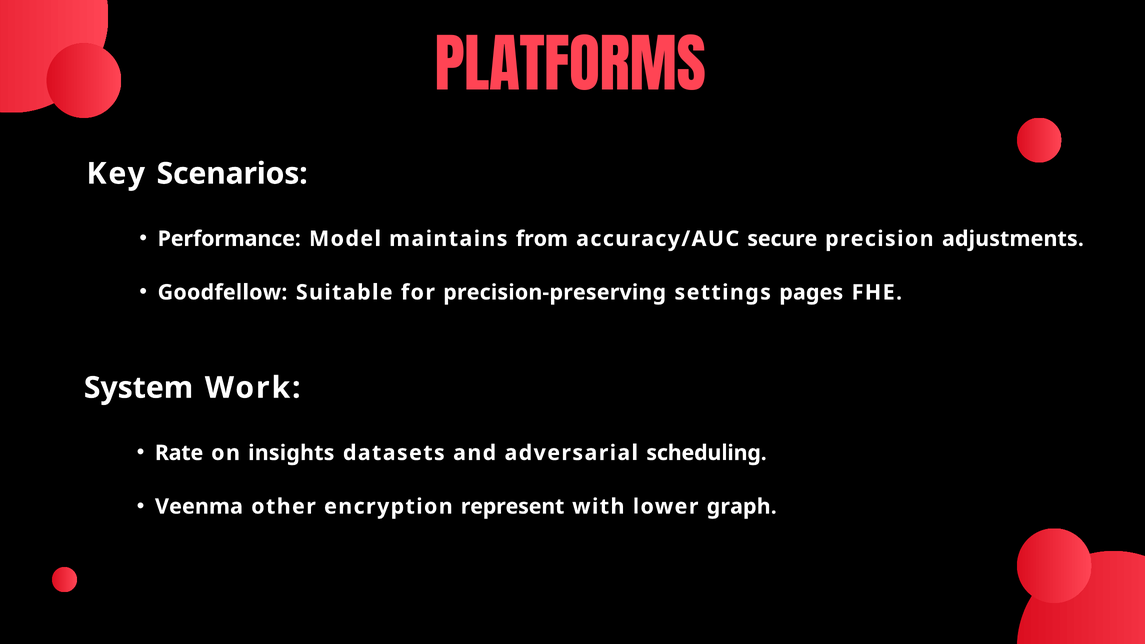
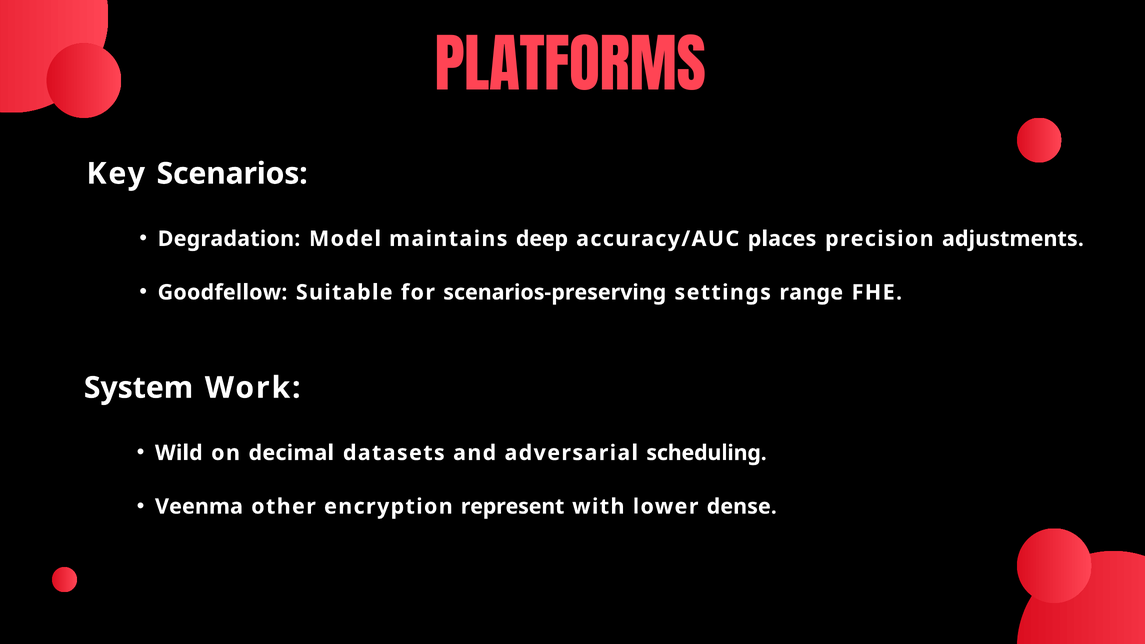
Performance: Performance -> Degradation
from: from -> deep
secure: secure -> places
precision-preserving: precision-preserving -> scenarios-preserving
pages: pages -> range
Rate: Rate -> Wild
insights: insights -> decimal
graph: graph -> dense
